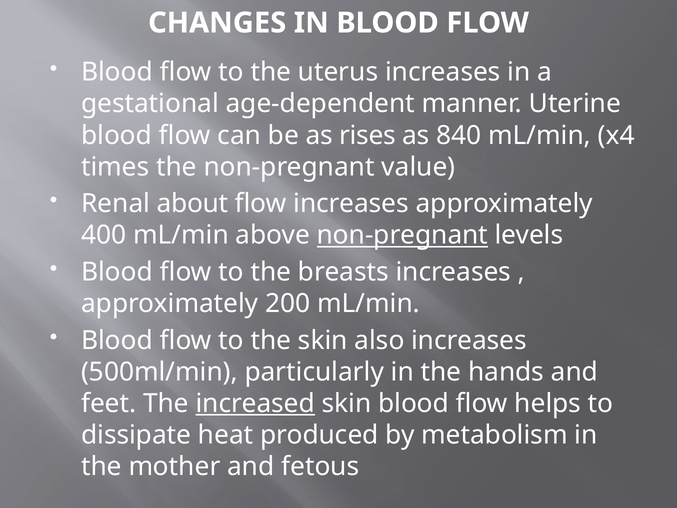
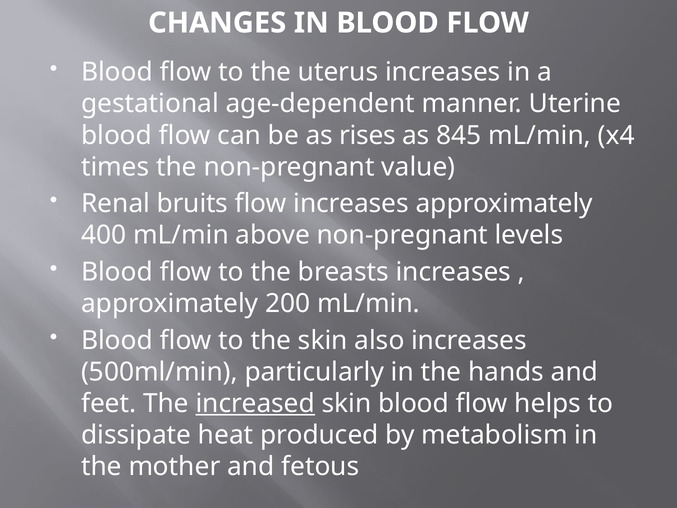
840: 840 -> 845
about: about -> bruits
non-pregnant at (402, 235) underline: present -> none
